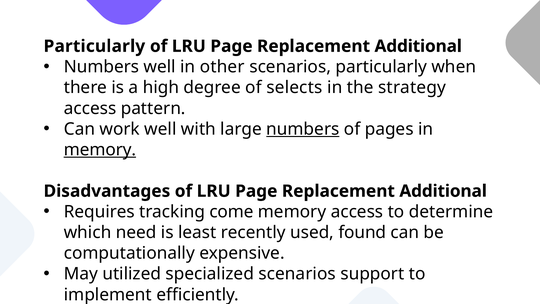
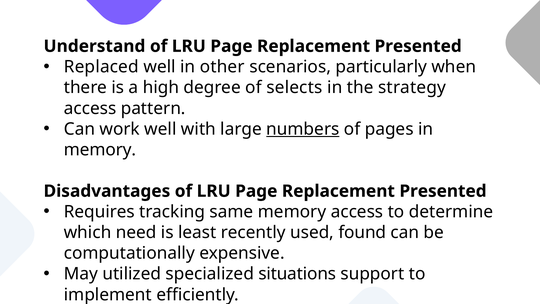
Particularly at (94, 46): Particularly -> Understand
Additional at (418, 46): Additional -> Presented
Numbers at (101, 67): Numbers -> Replaced
memory at (100, 150) underline: present -> none
Additional at (443, 191): Additional -> Presented
come: come -> same
specialized scenarios: scenarios -> situations
